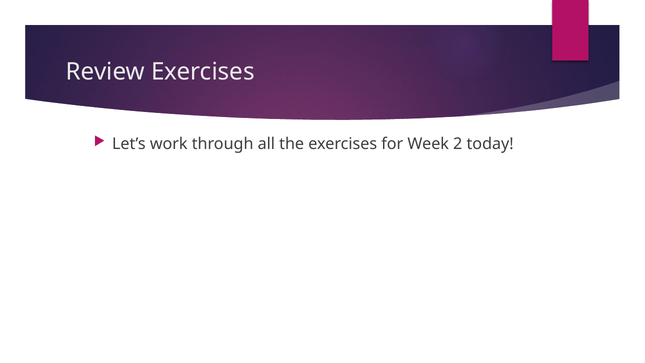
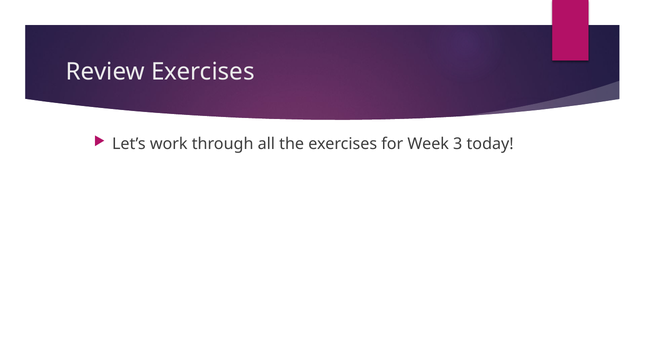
2: 2 -> 3
